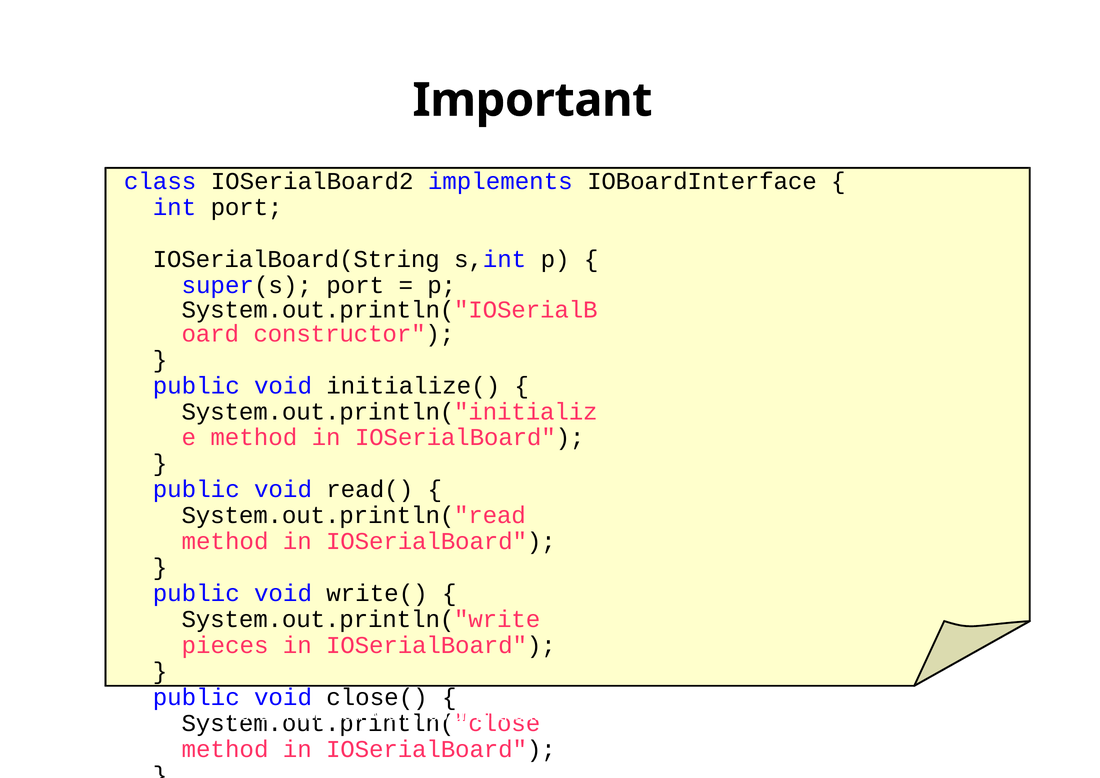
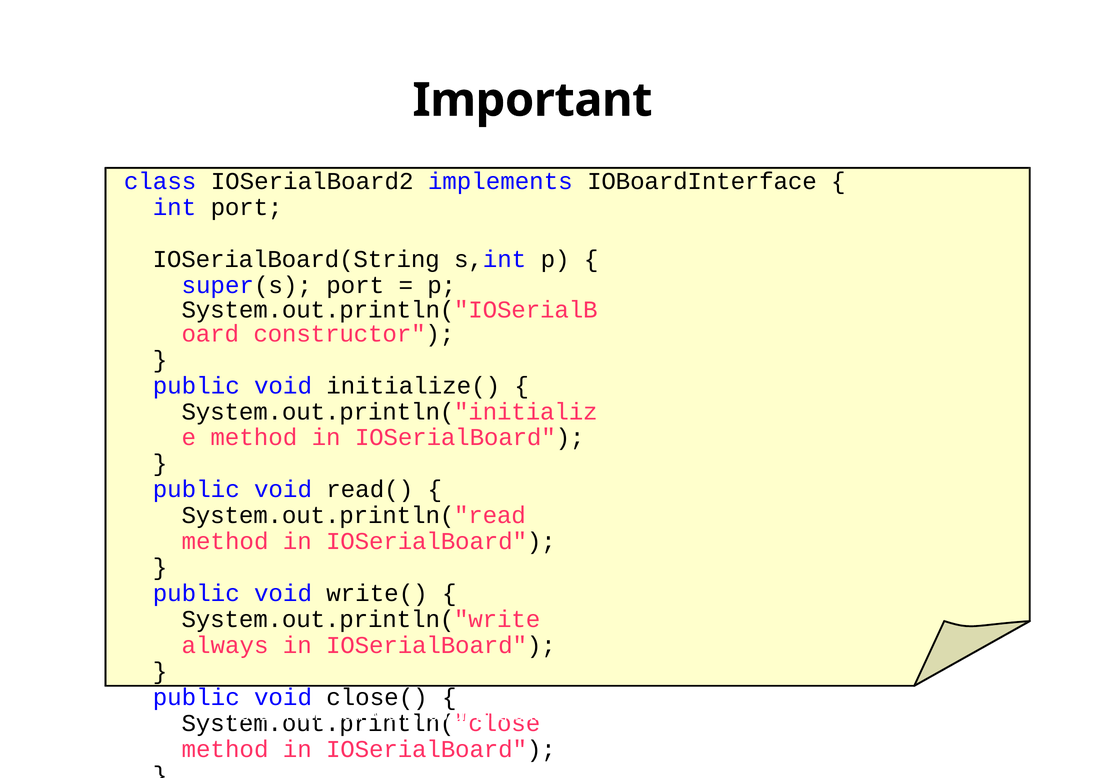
pieces: pieces -> always
